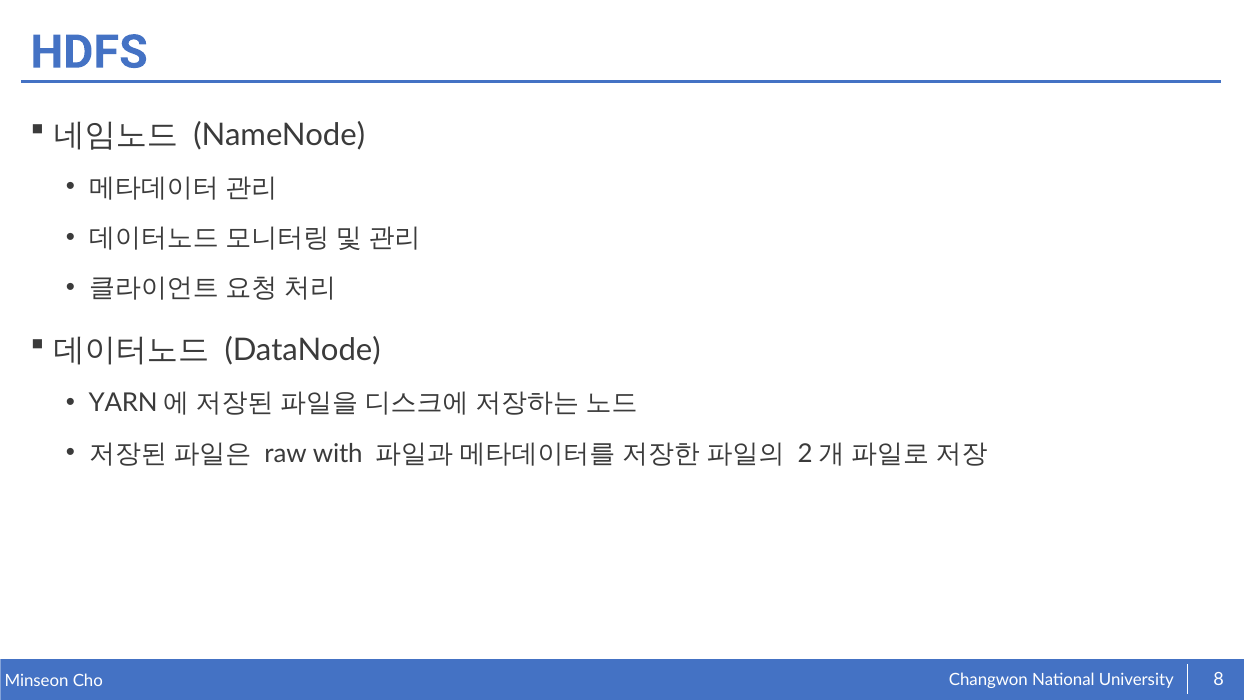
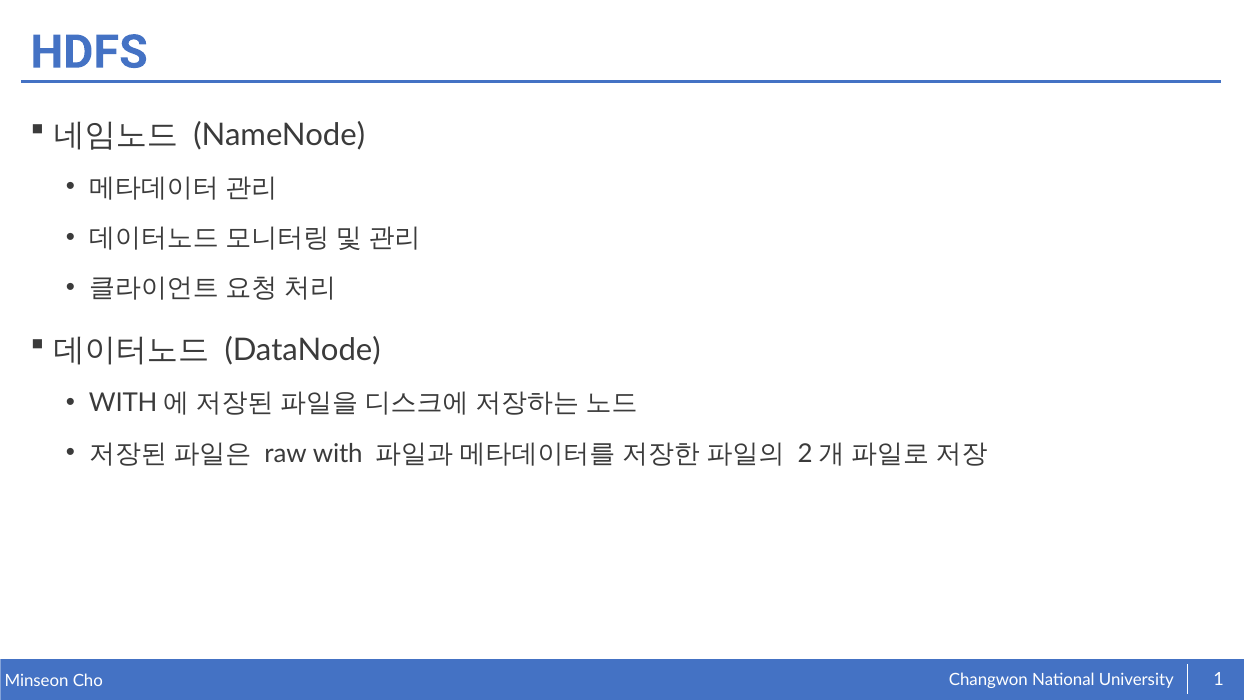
YARN at (123, 403): YARN -> WITH
8: 8 -> 1
